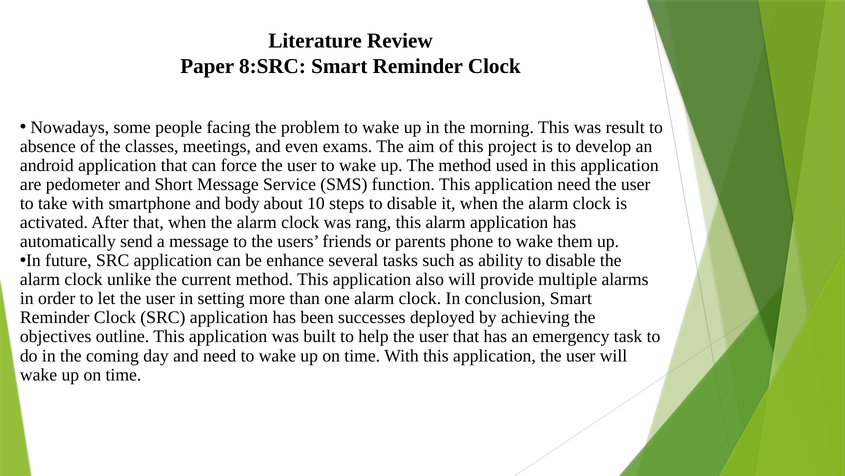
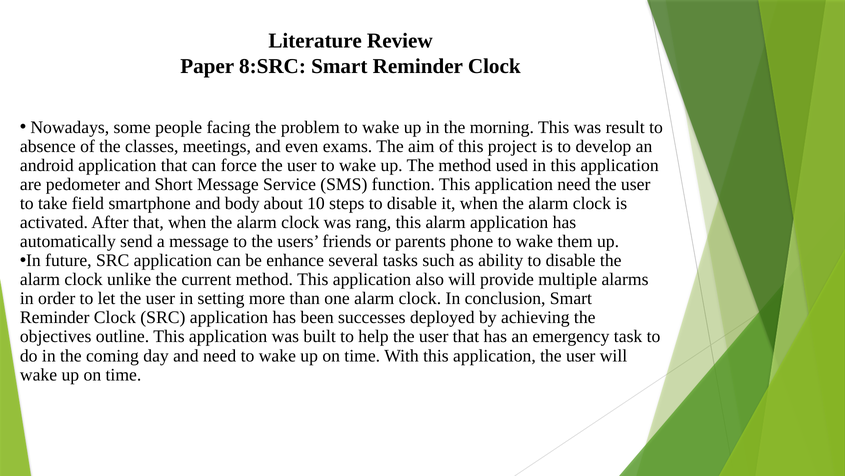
take with: with -> field
